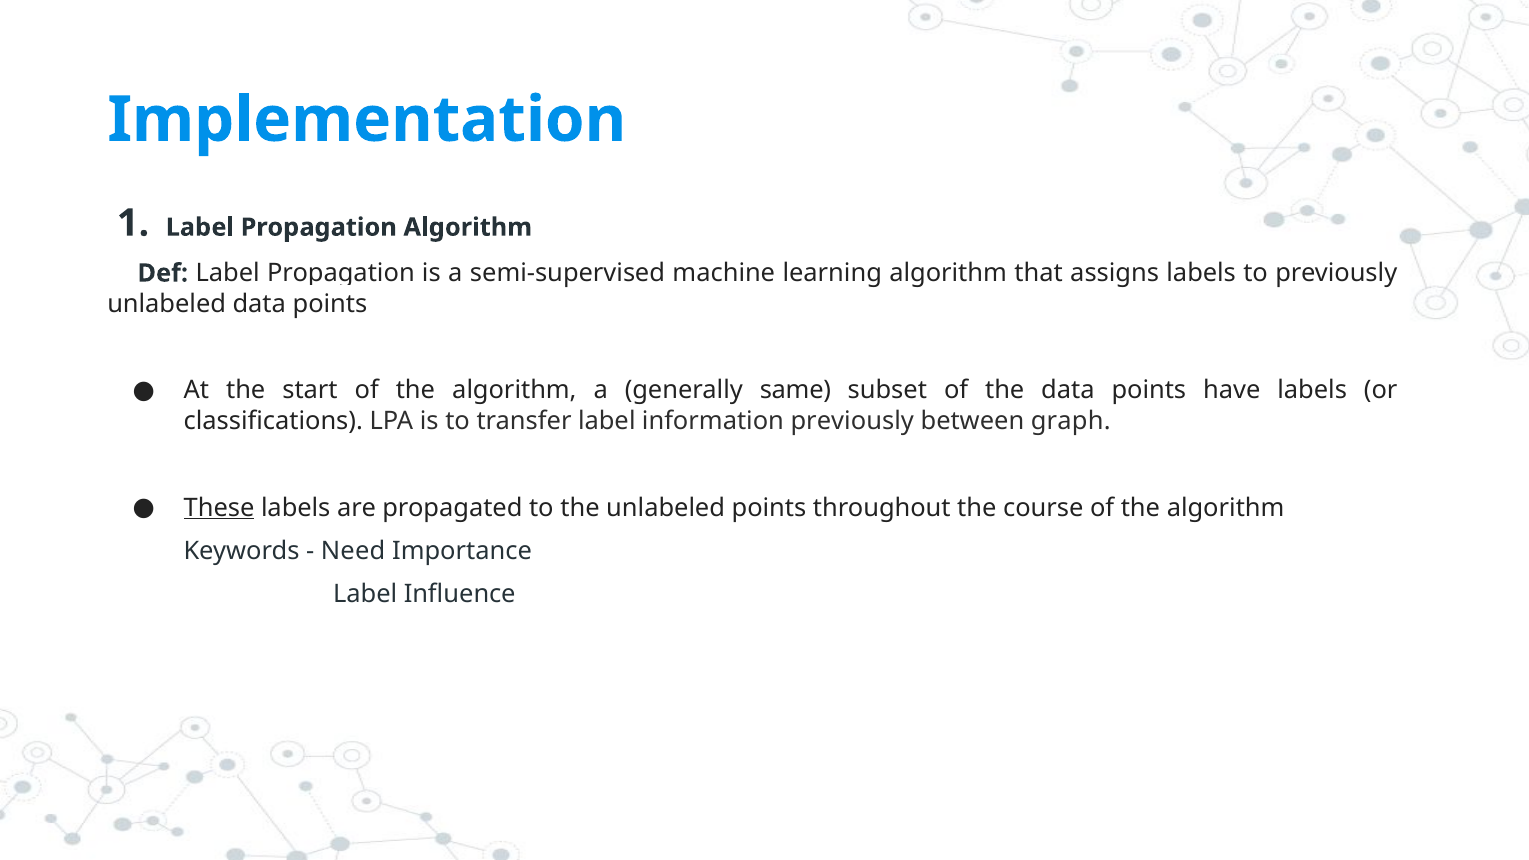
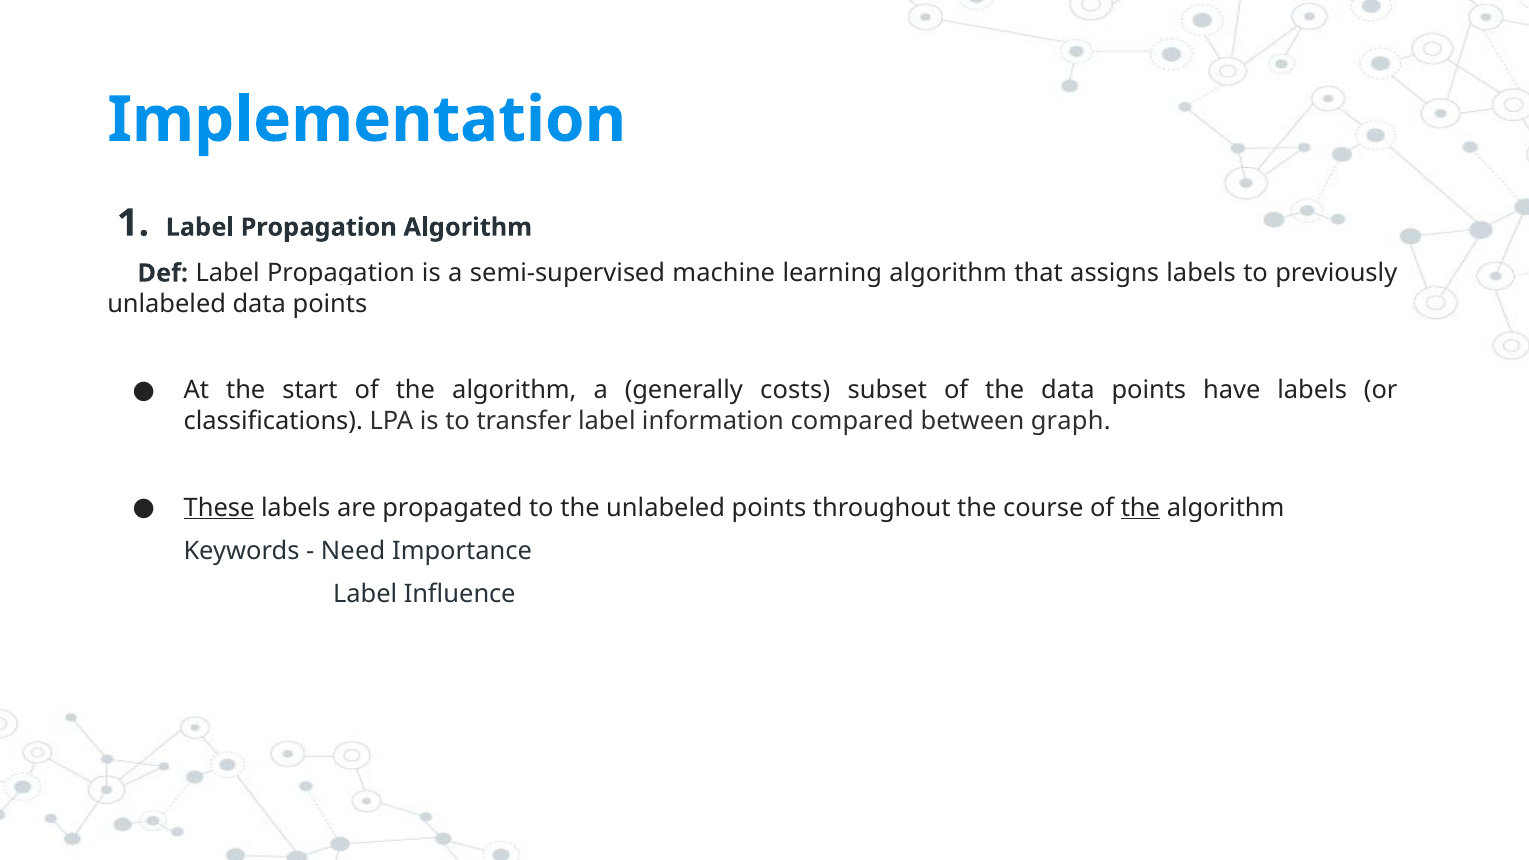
same: same -> costs
information previously: previously -> compared
the at (1140, 508) underline: none -> present
